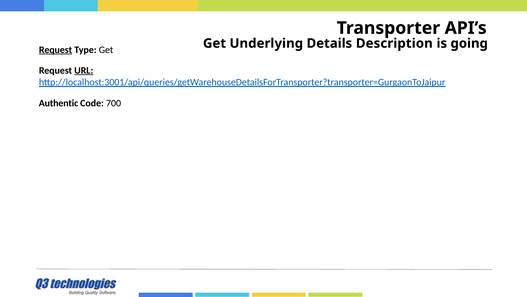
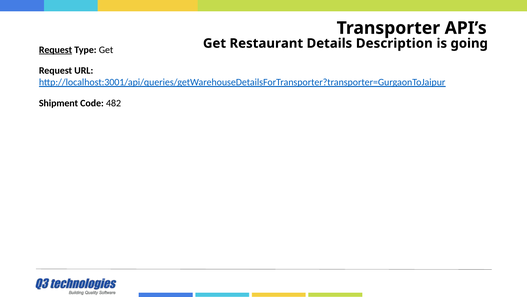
Underlying: Underlying -> Restaurant
URL underline: present -> none
Authentic: Authentic -> Shipment
700: 700 -> 482
